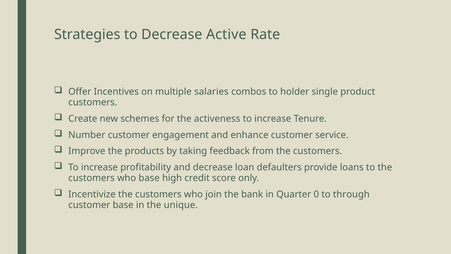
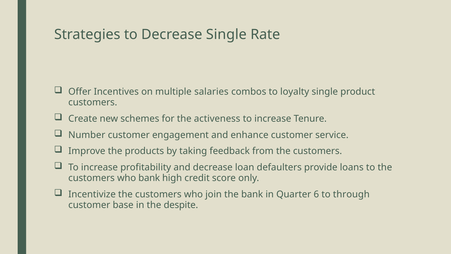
Decrease Active: Active -> Single
holder: holder -> loyalty
who base: base -> bank
0: 0 -> 6
unique: unique -> despite
